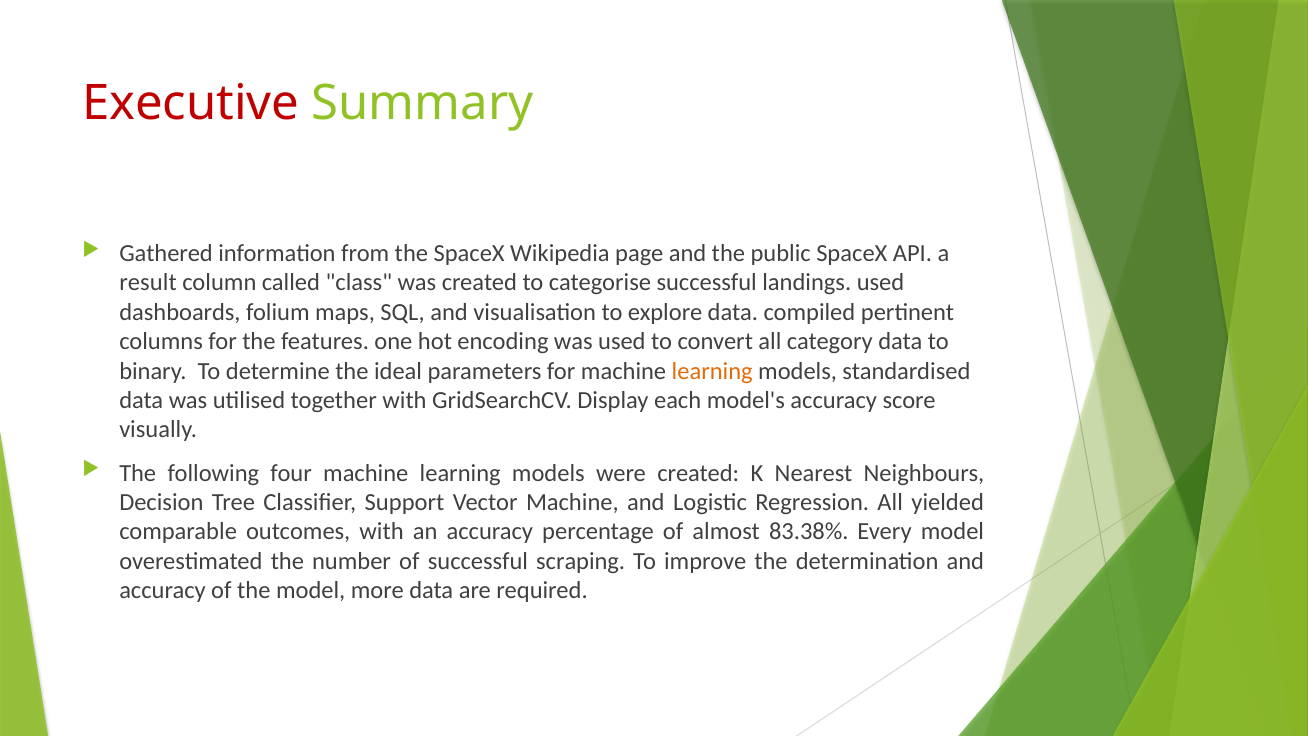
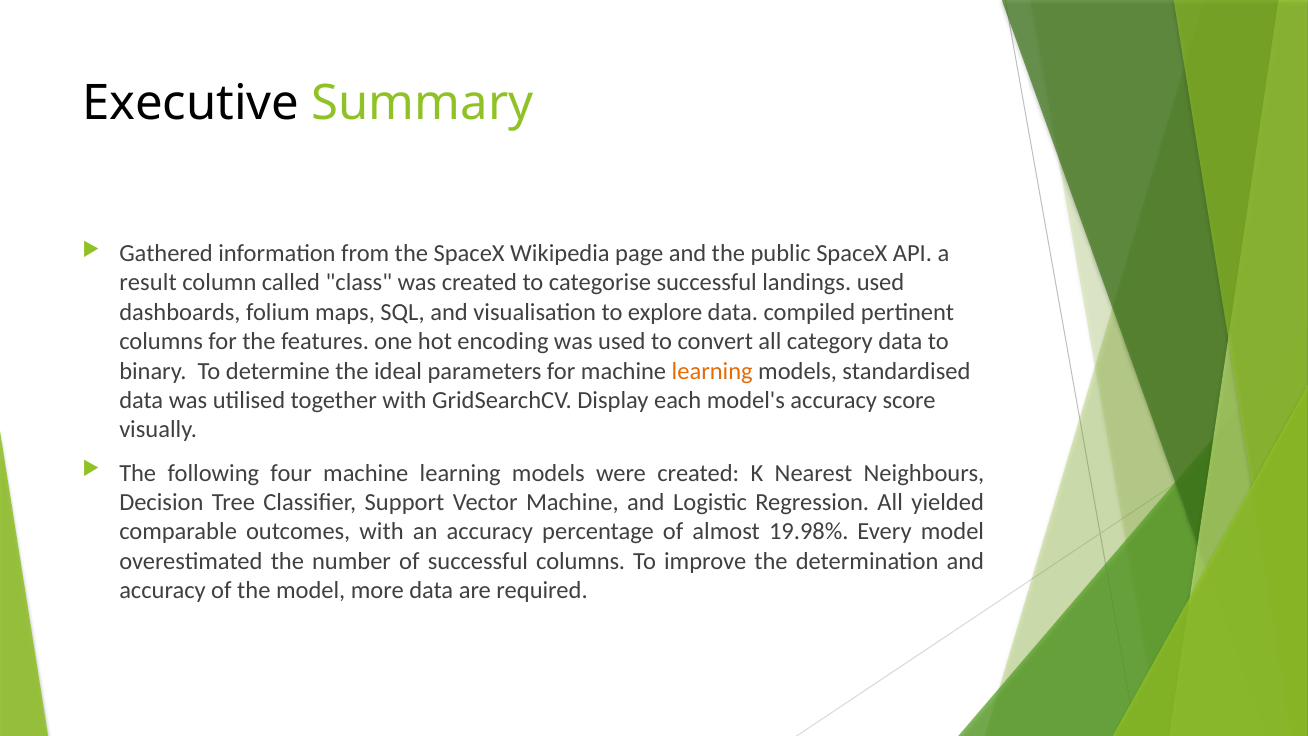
Executive colour: red -> black
83.38%: 83.38% -> 19.98%
successful scraping: scraping -> columns
